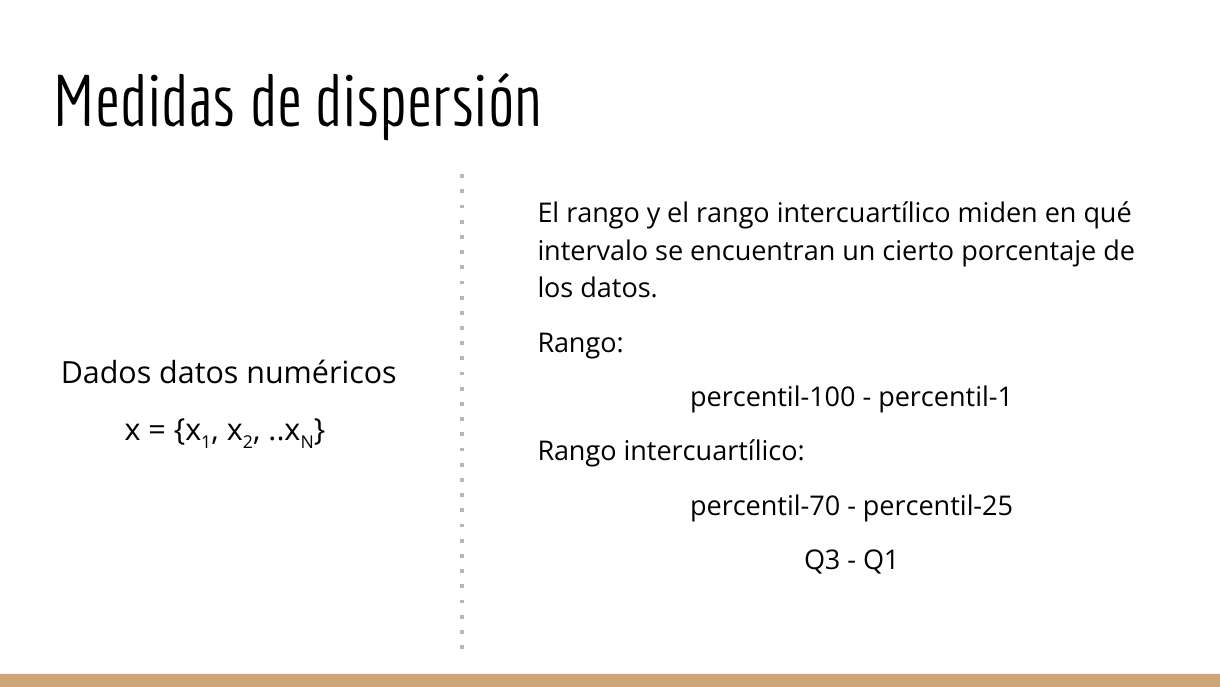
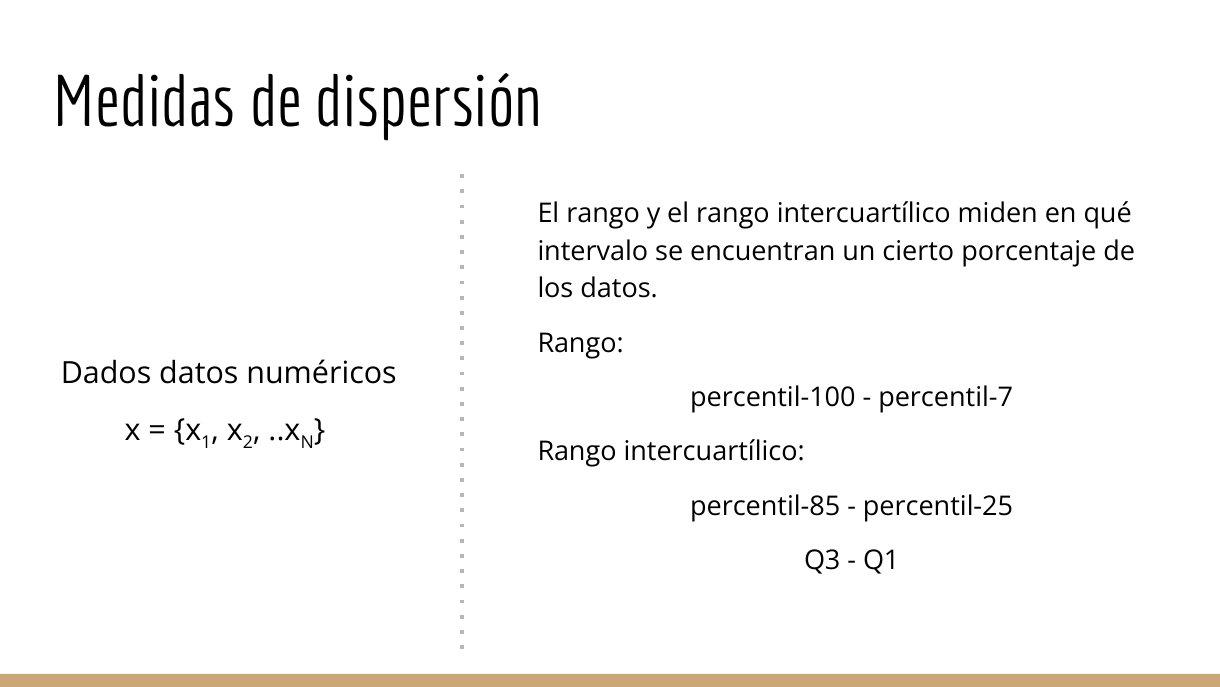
percentil-1: percentil-1 -> percentil-7
percentil-70: percentil-70 -> percentil-85
